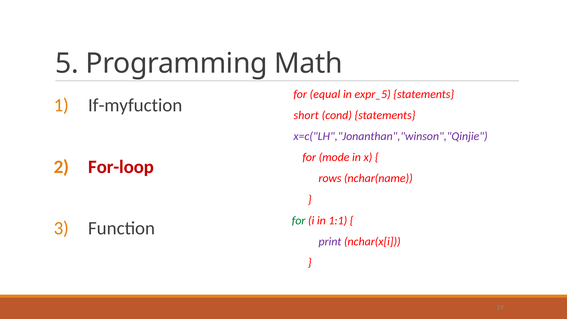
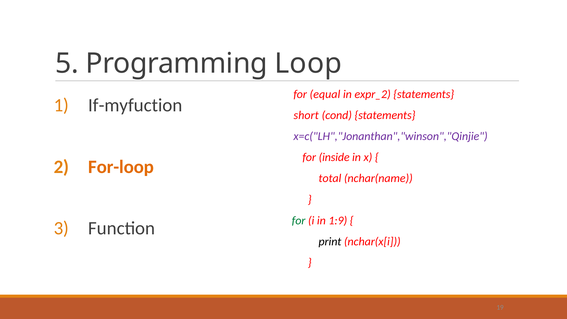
Math: Math -> Loop
expr_5: expr_5 -> expr_2
mode: mode -> inside
For-loop colour: red -> orange
rows: rows -> total
1:1: 1:1 -> 1:9
print colour: purple -> black
